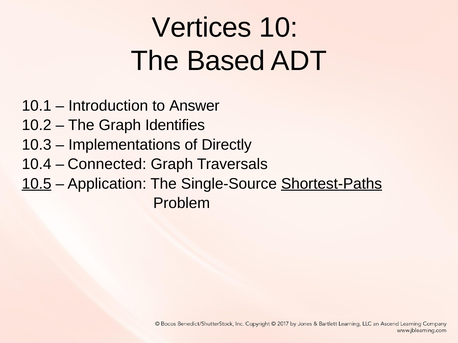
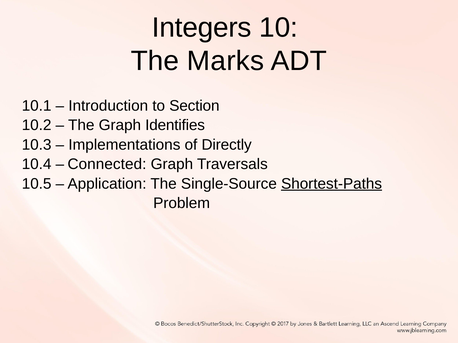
Vertices: Vertices -> Integers
Based: Based -> Marks
Answer: Answer -> Section
10.5 underline: present -> none
